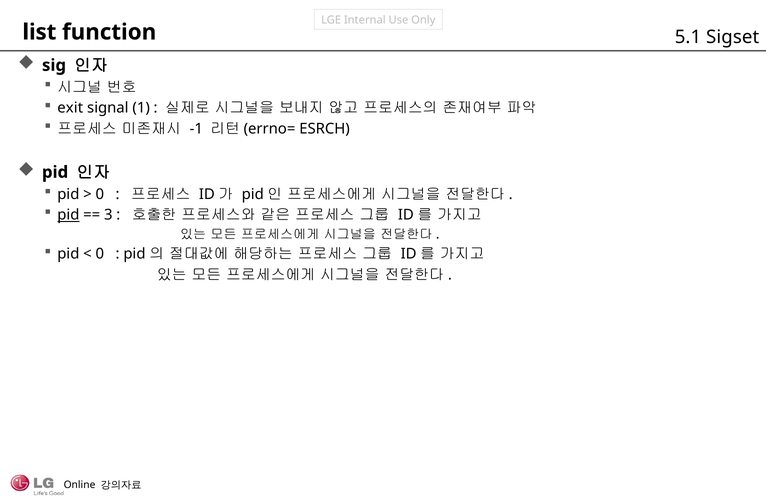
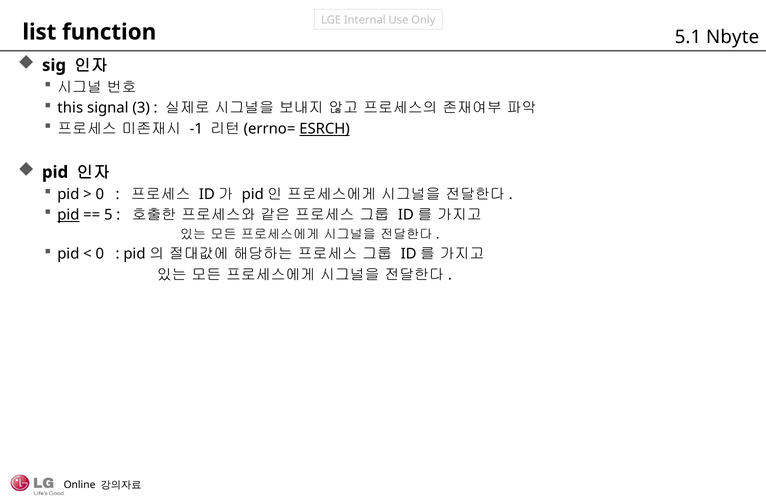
Sigset: Sigset -> Nbyte
exit: exit -> this
1: 1 -> 3
ESRCH underline: none -> present
3: 3 -> 5
